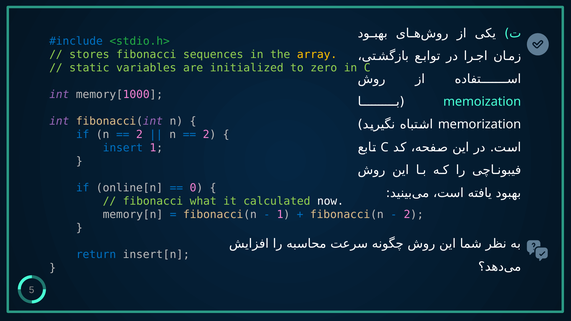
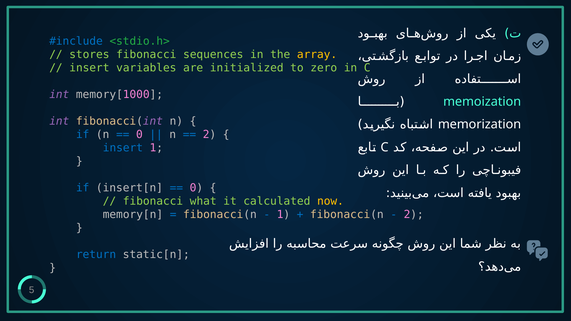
static at (89, 68): static -> insert
2 at (139, 135): 2 -> 0
online[n: online[n -> insert[n
now colour: white -> yellow
insert[n: insert[n -> static[n
